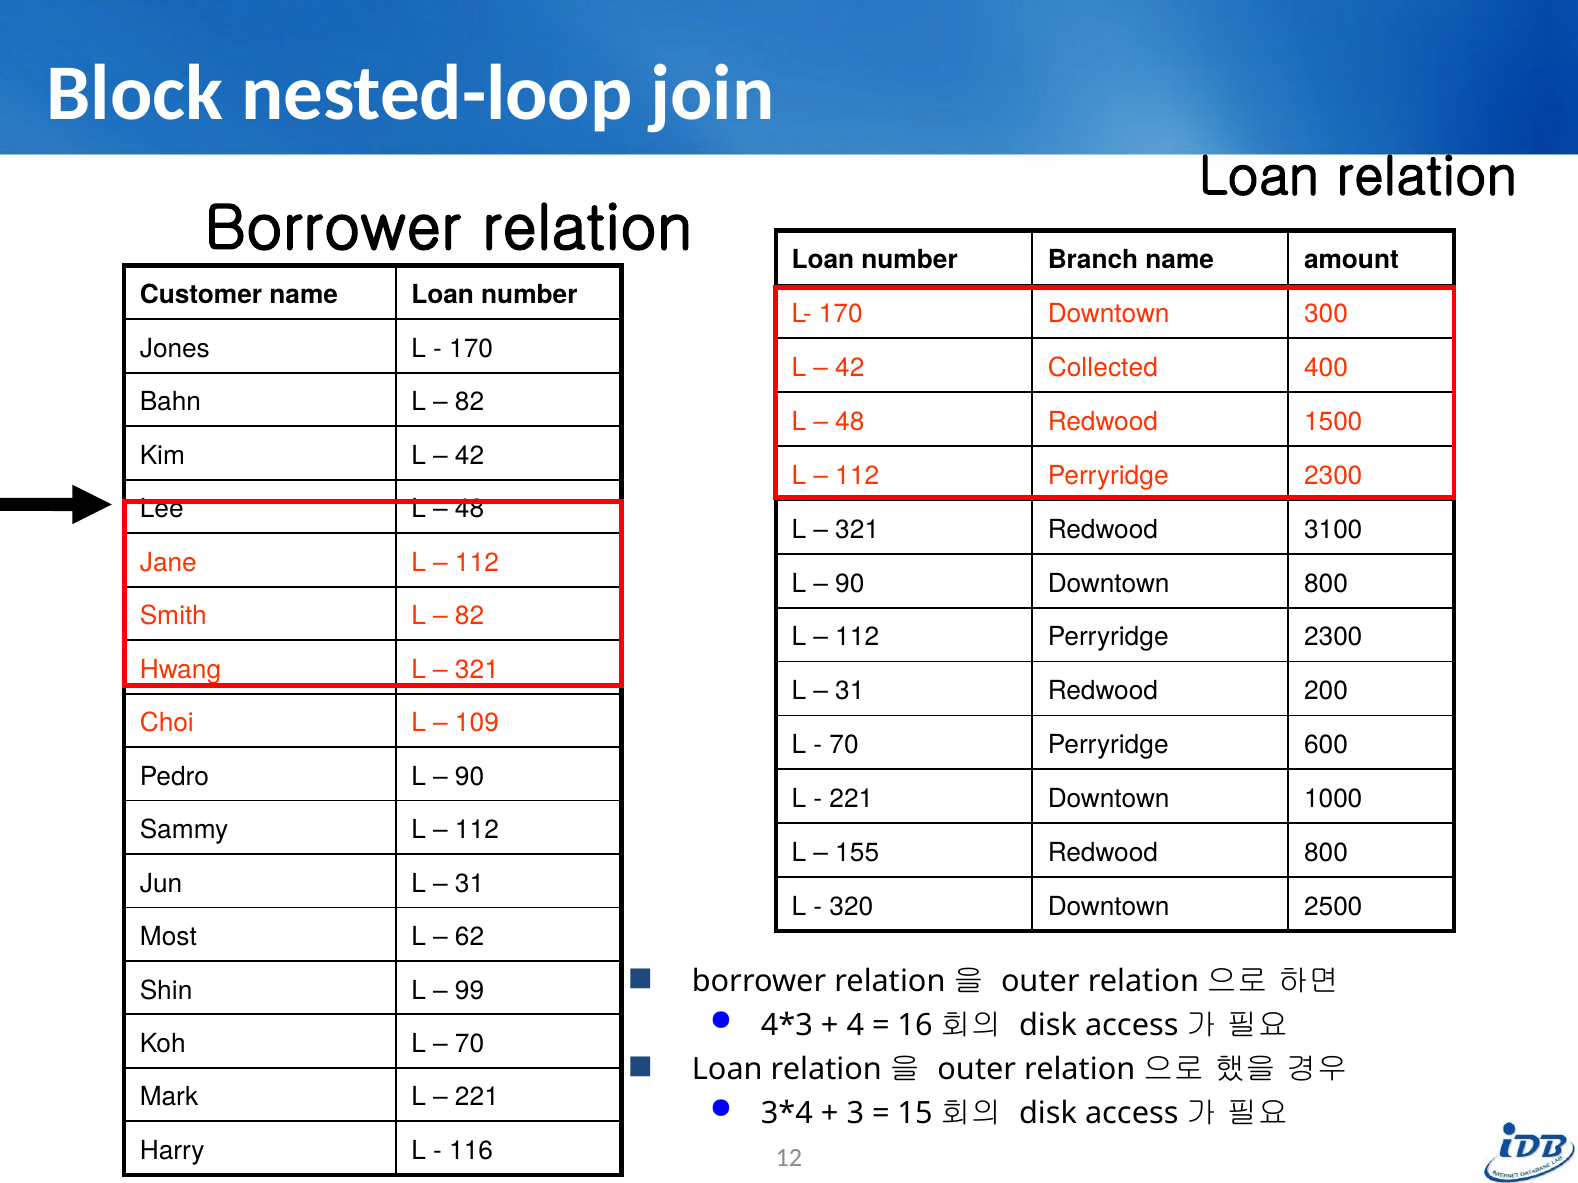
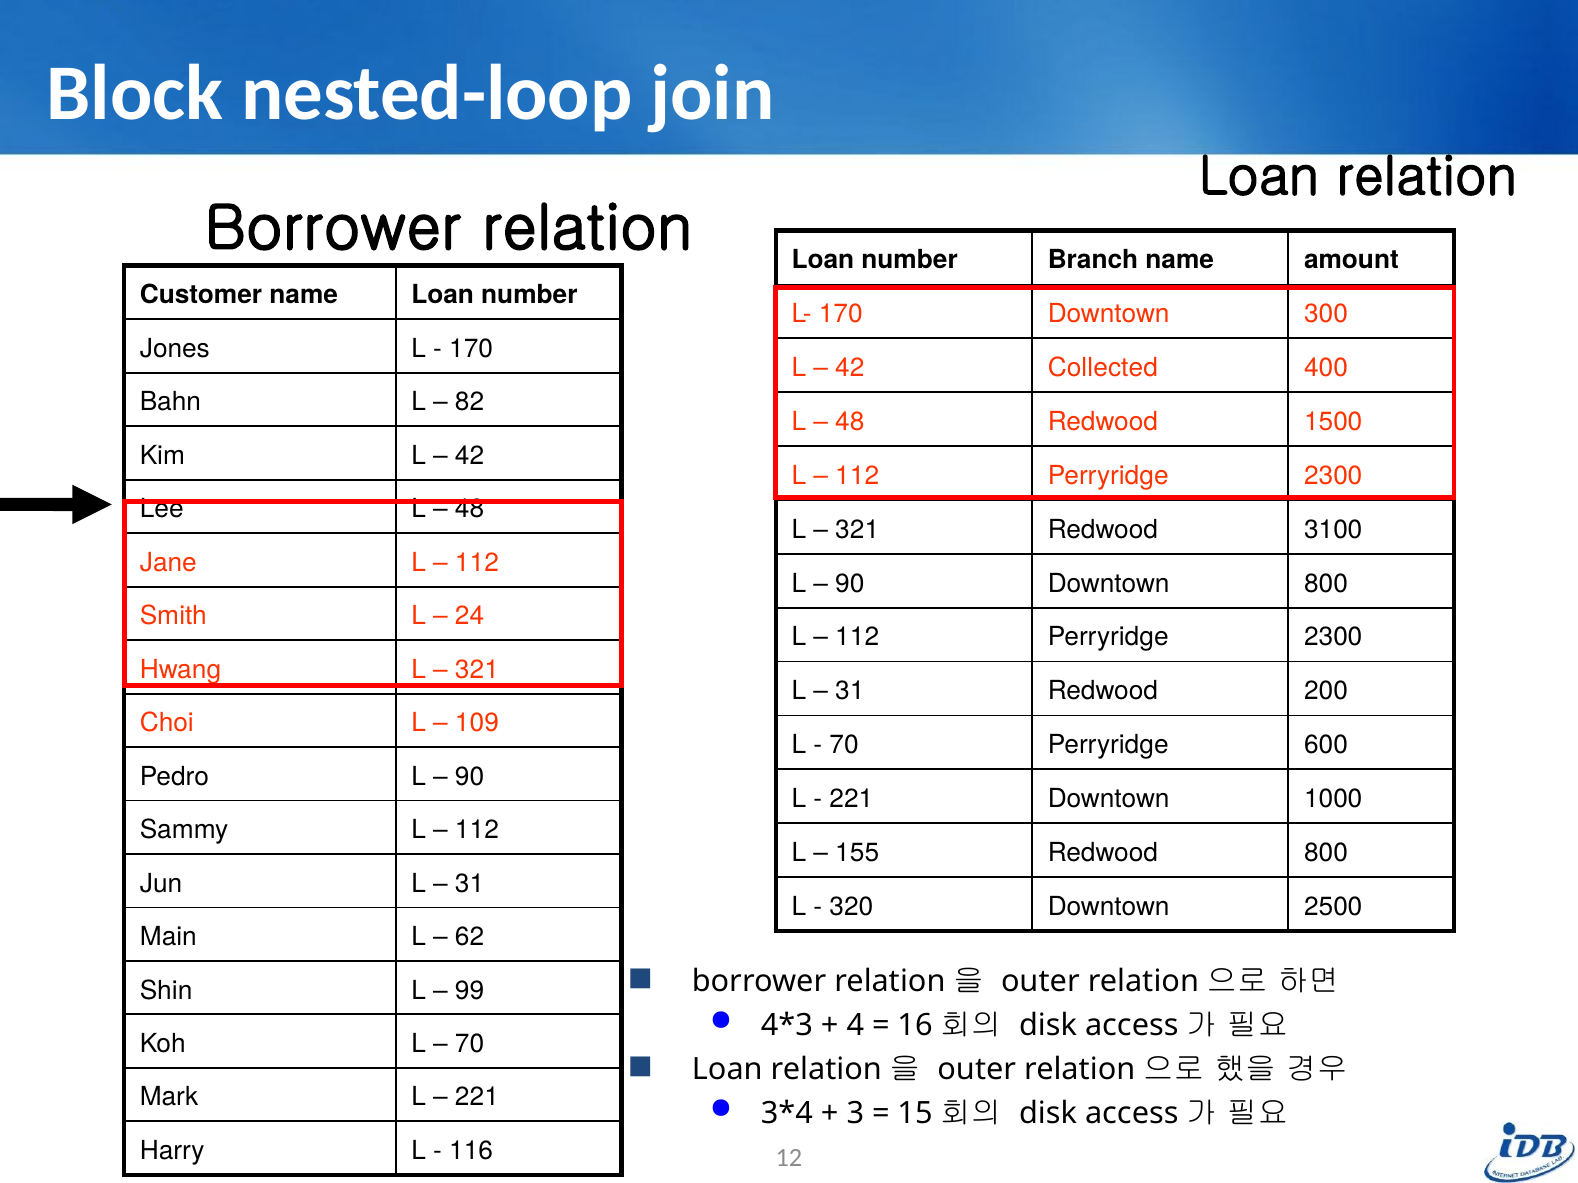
82 at (470, 616): 82 -> 24
Most: Most -> Main
